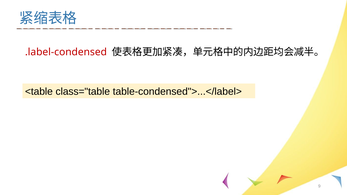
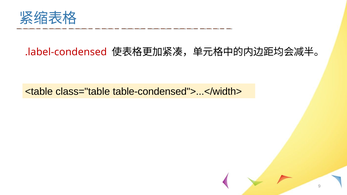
table-condensed">...</label>: table-condensed">...</label> -> table-condensed">...</width>
